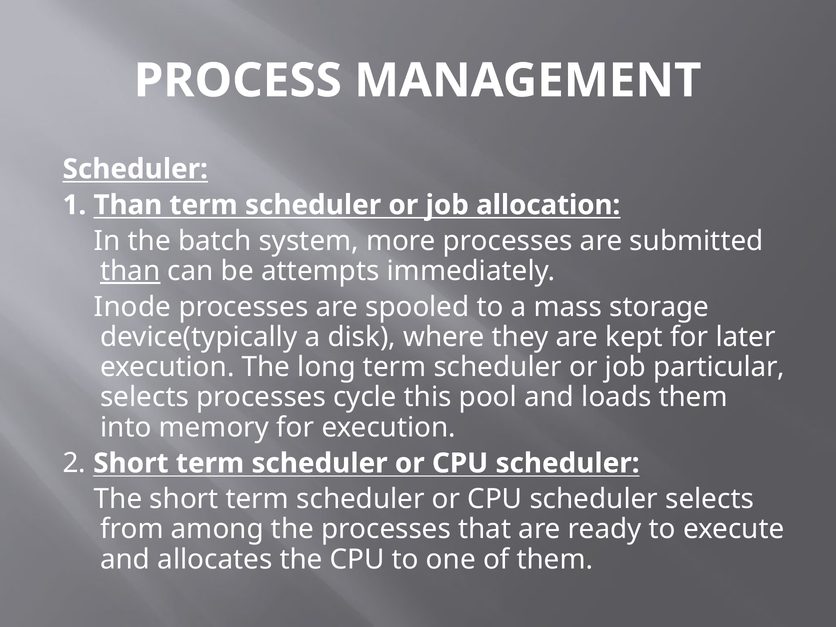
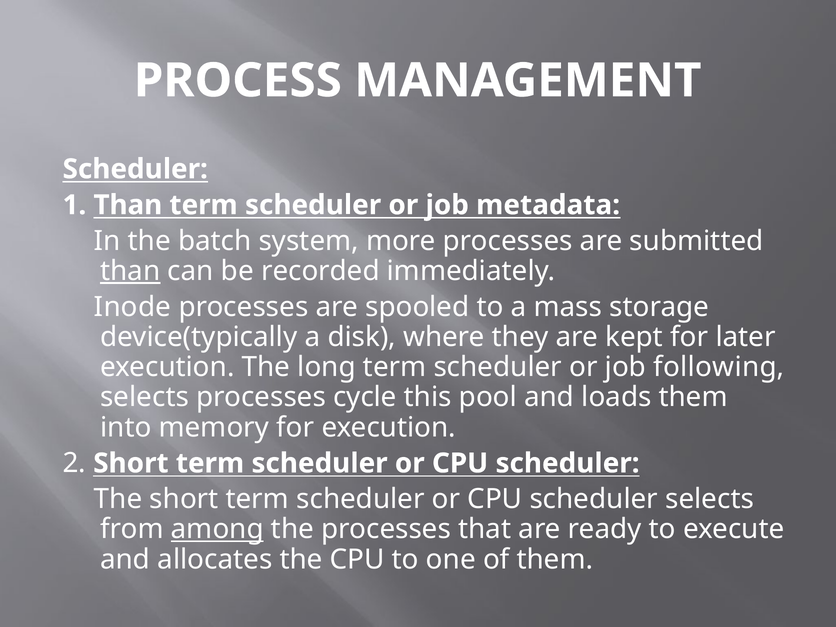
allocation: allocation -> metadata
attempts: attempts -> recorded
particular: particular -> following
among underline: none -> present
